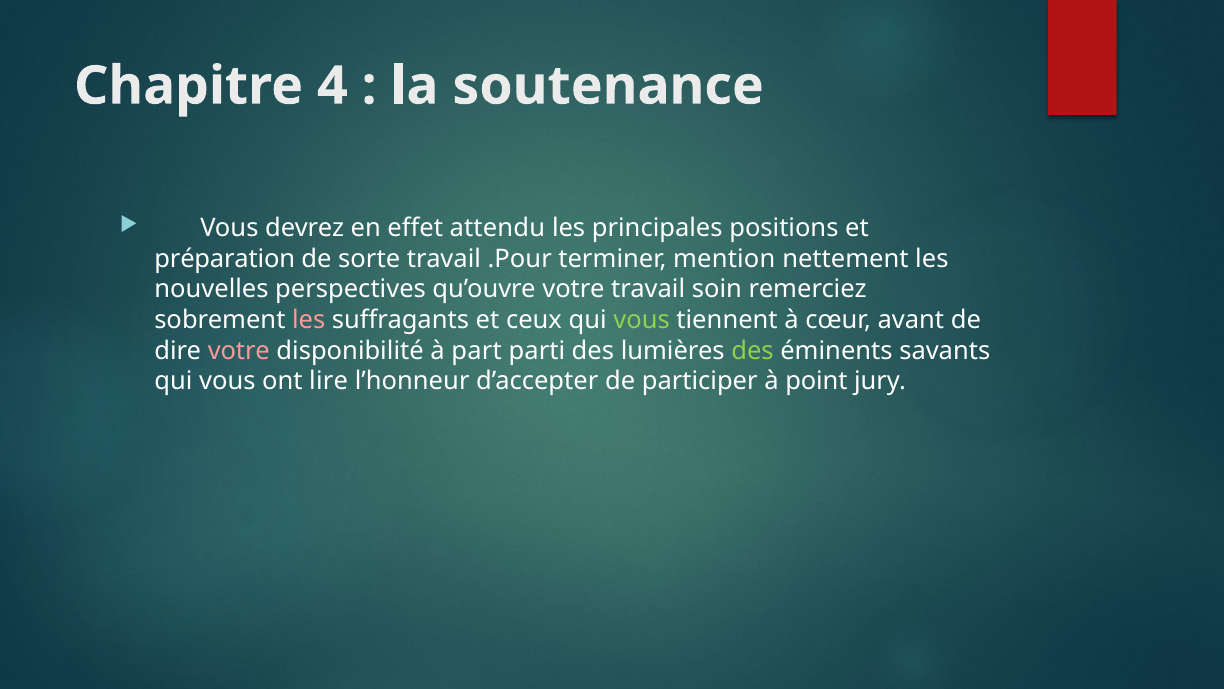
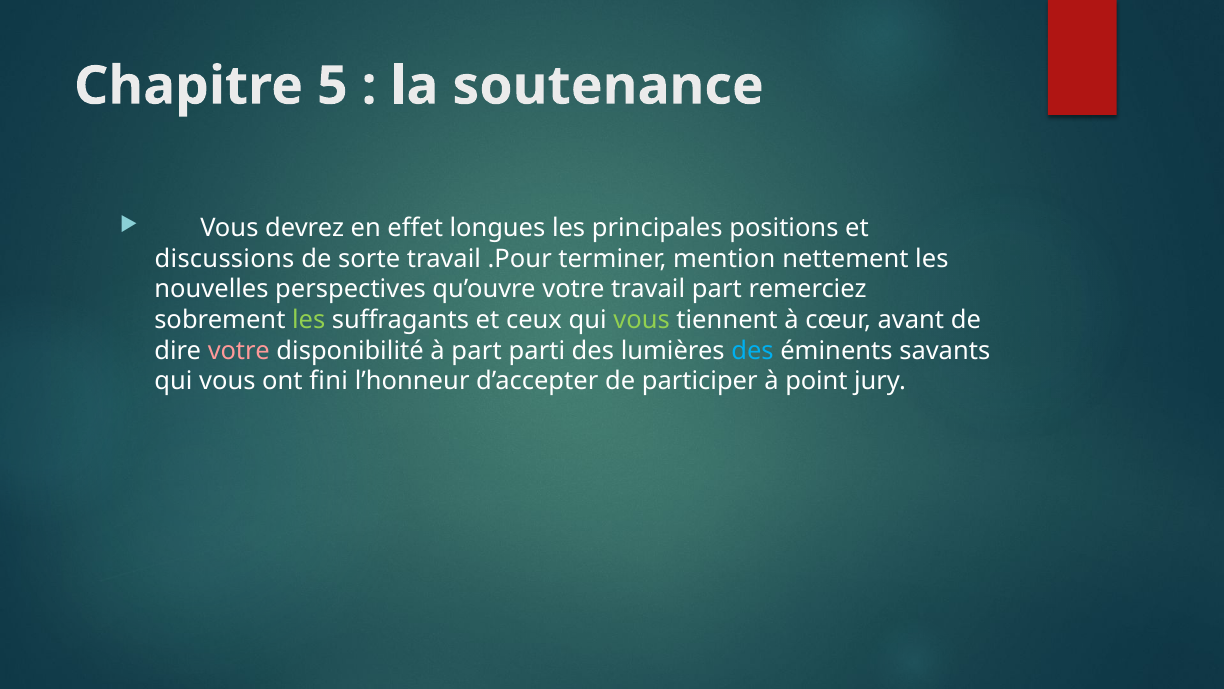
4: 4 -> 5
attendu: attendu -> longues
préparation: préparation -> discussions
travail soin: soin -> part
les at (309, 320) colour: pink -> light green
des at (753, 350) colour: light green -> light blue
lire: lire -> fini
